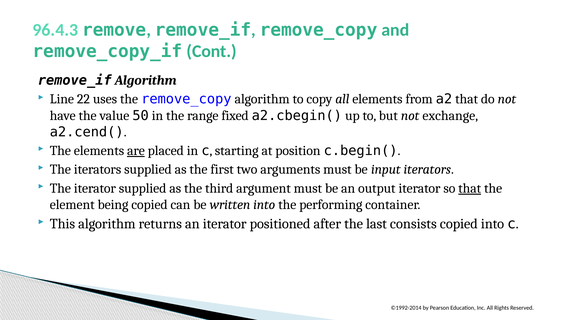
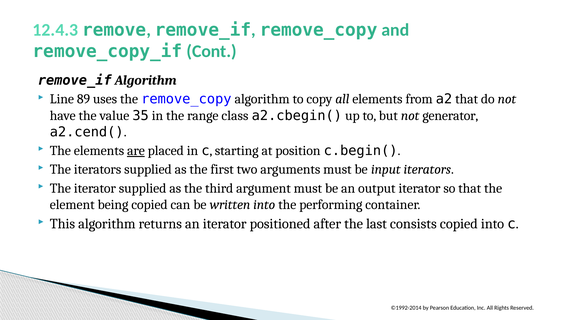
96.4.3: 96.4.3 -> 12.4.3
22: 22 -> 89
50: 50 -> 35
fixed: fixed -> class
exchange: exchange -> generator
that at (470, 188) underline: present -> none
